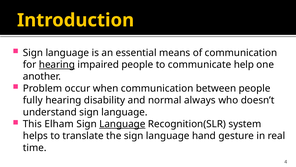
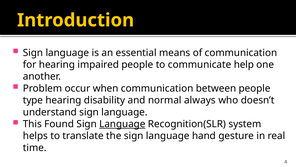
hearing at (57, 64) underline: present -> none
fully: fully -> type
Elham: Elham -> Found
